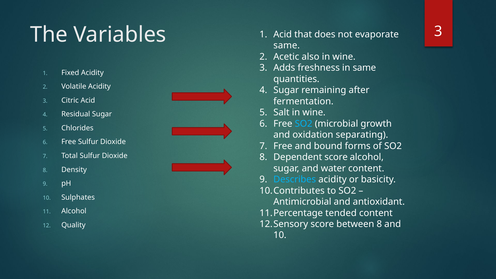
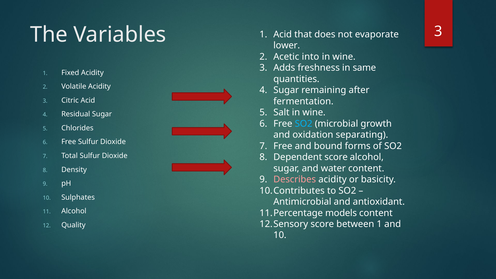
same at (287, 46): same -> lower
also: also -> into
Describes colour: light blue -> pink
tended: tended -> models
between 8: 8 -> 1
